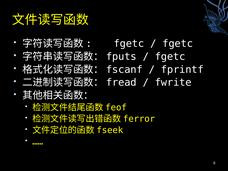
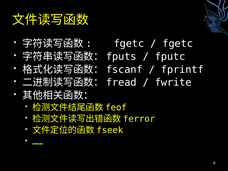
fgetc at (170, 57): fgetc -> fputc
